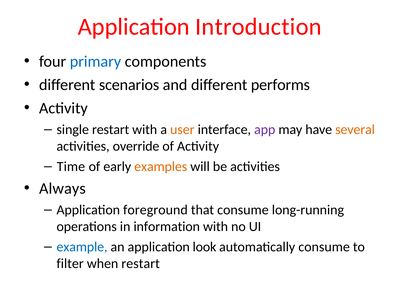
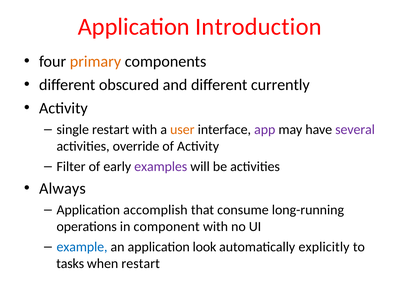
primary colour: blue -> orange
scenarios: scenarios -> obscured
performs: performs -> currently
several colour: orange -> purple
Time: Time -> Filter
examples colour: orange -> purple
foreground: foreground -> accomplish
information: information -> component
automatically consume: consume -> explicitly
filter: filter -> tasks
